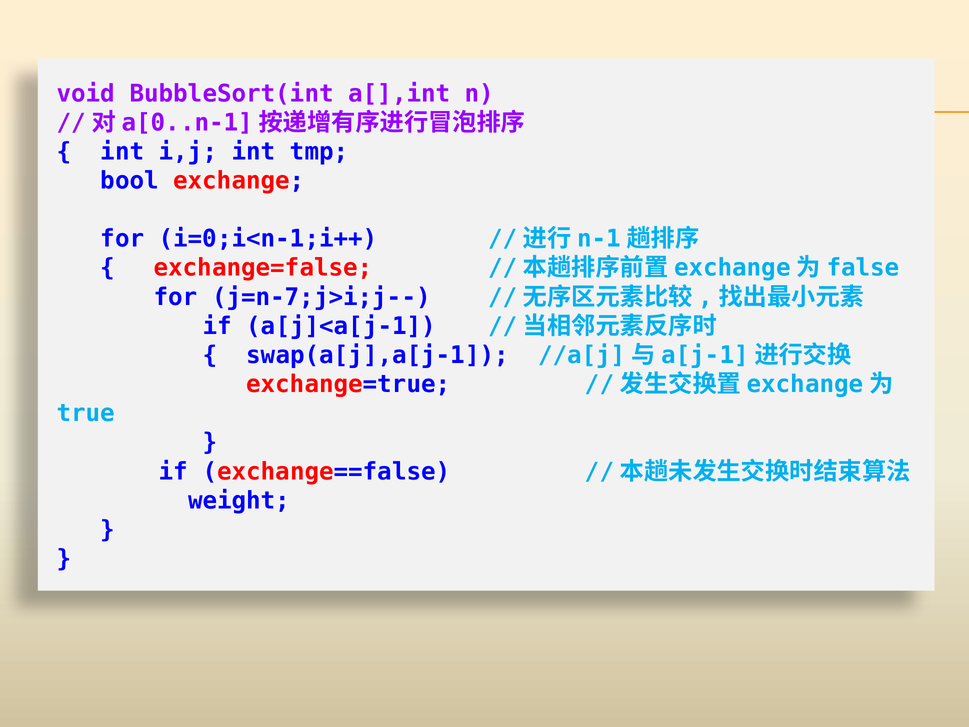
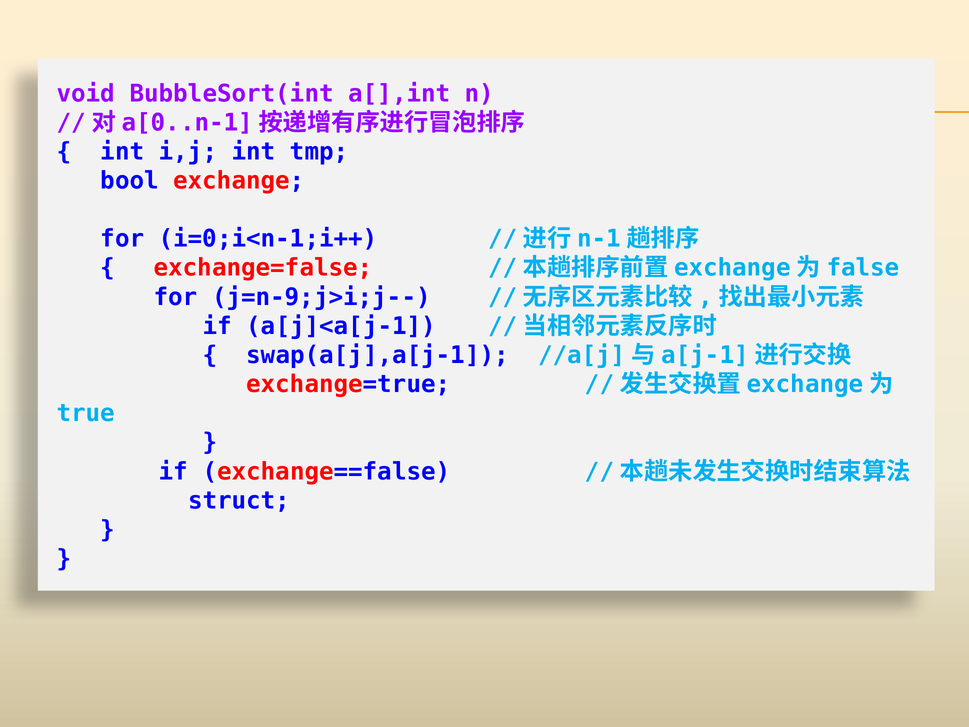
j=n-7;j>i;j--: j=n-7;j>i;j-- -> j=n-9;j>i;j--
weight: weight -> struct
